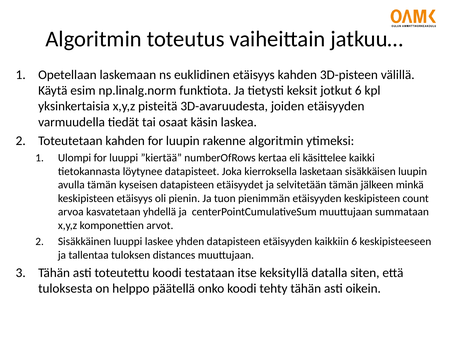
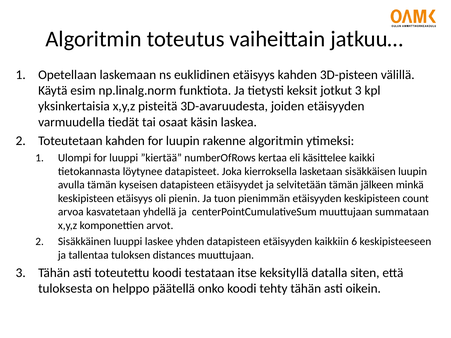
jotkut 6: 6 -> 3
